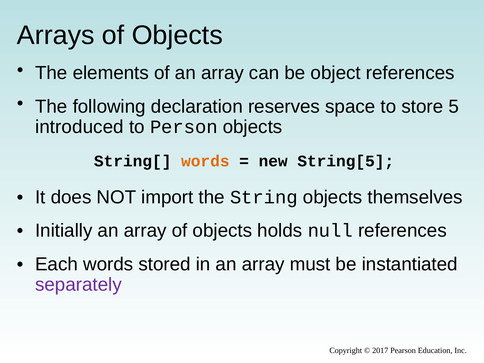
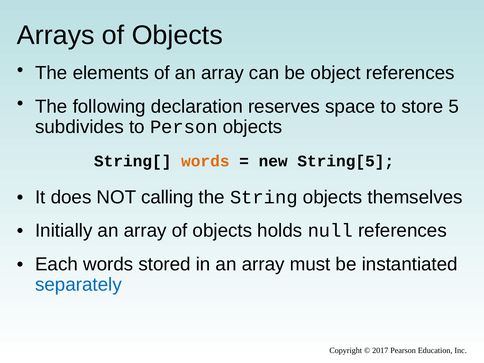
introduced: introduced -> subdivides
import: import -> calling
separately colour: purple -> blue
